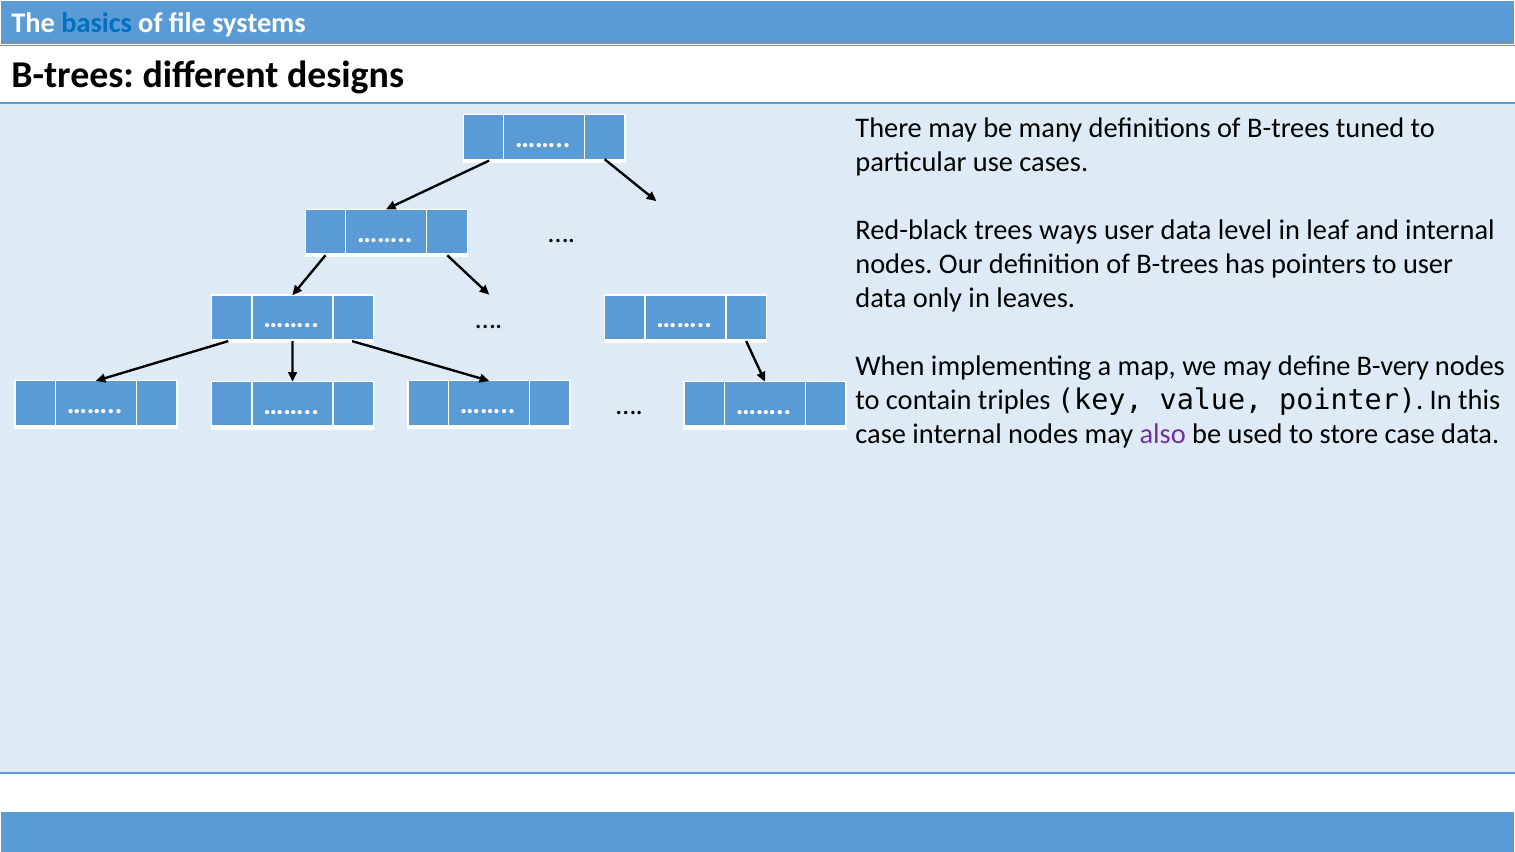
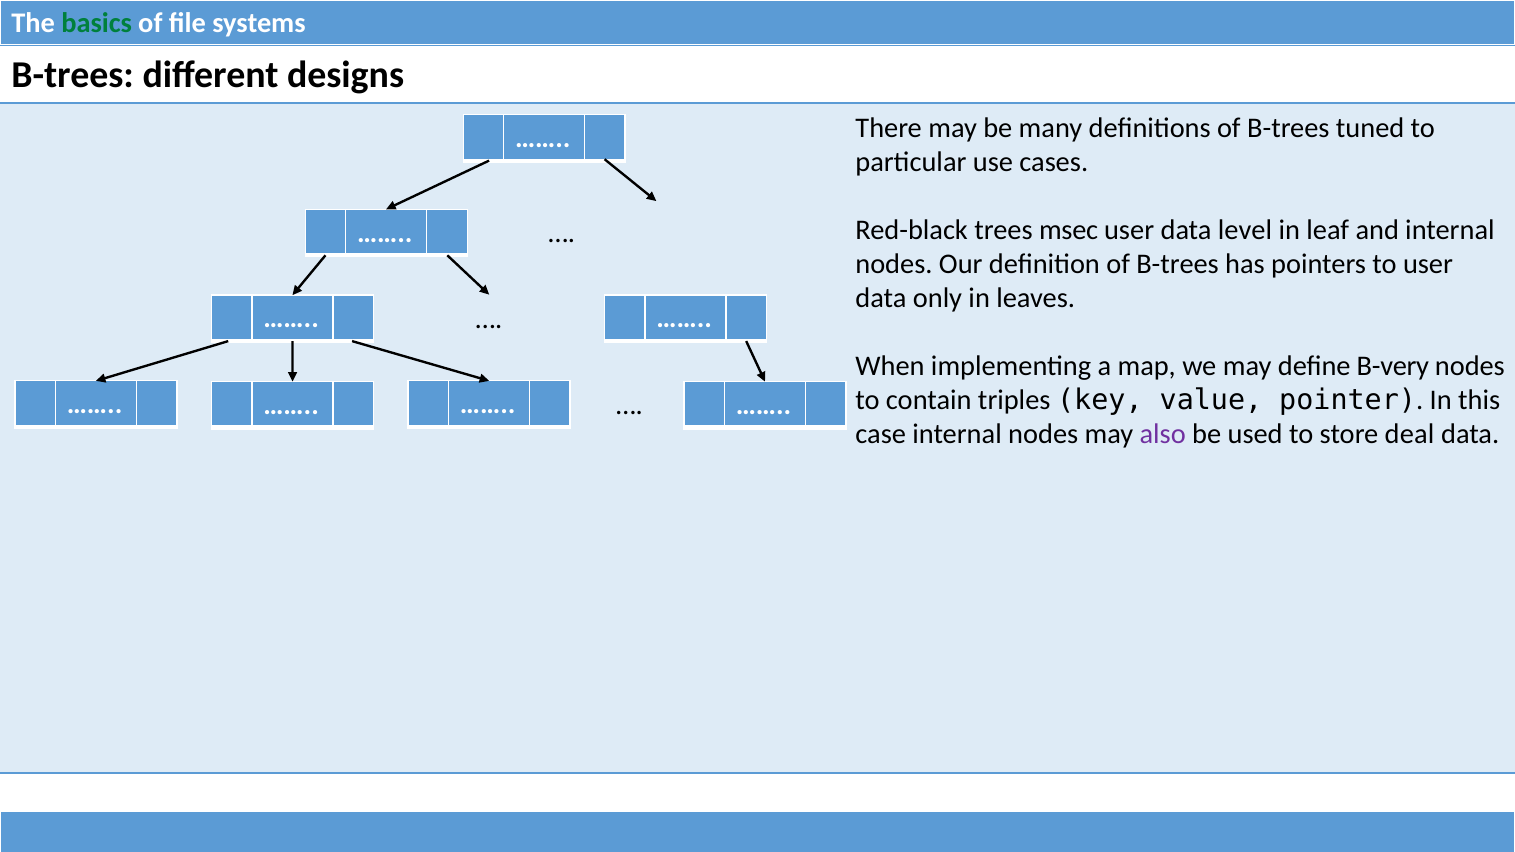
basics colour: blue -> green
ways: ways -> msec
store case: case -> deal
